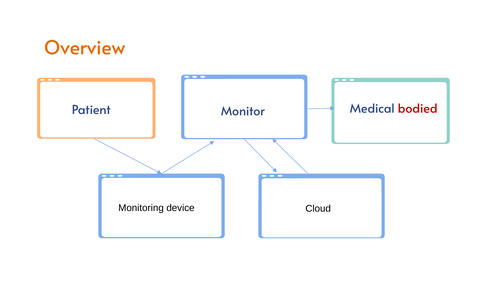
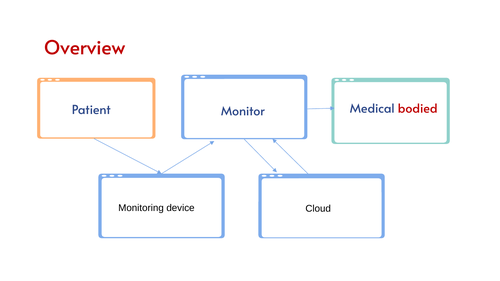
Overview colour: orange -> red
